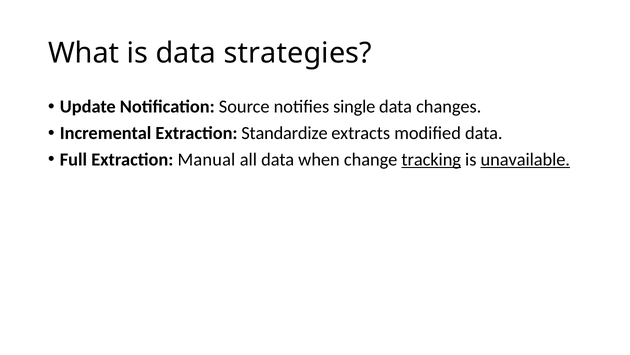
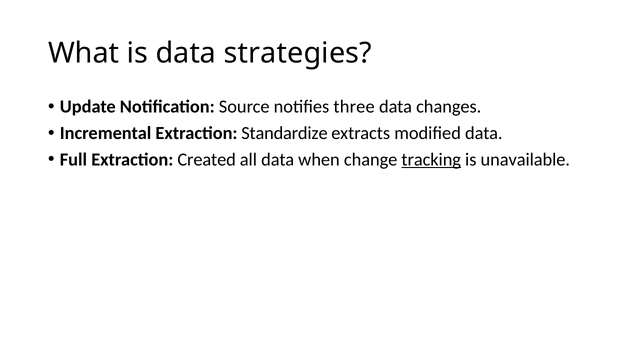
single: single -> three
Manual: Manual -> Created
unavailable underline: present -> none
